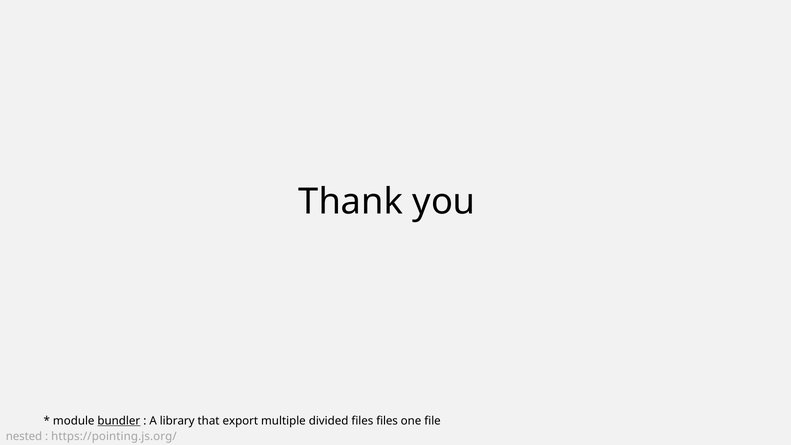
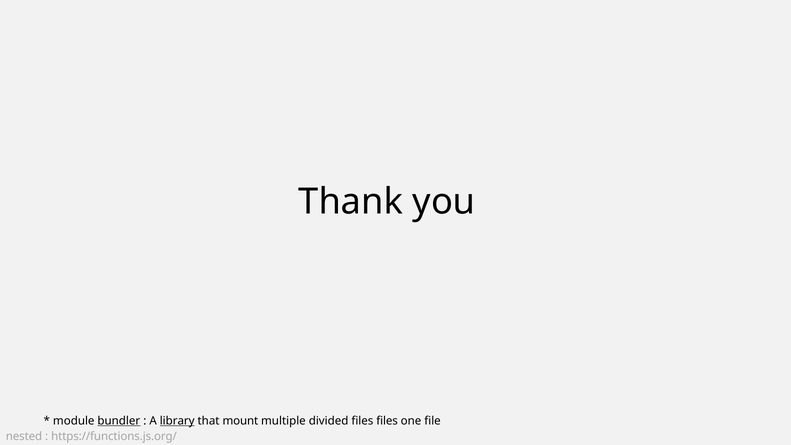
library underline: none -> present
export: export -> mount
https://pointing.js.org/: https://pointing.js.org/ -> https://functions.js.org/
